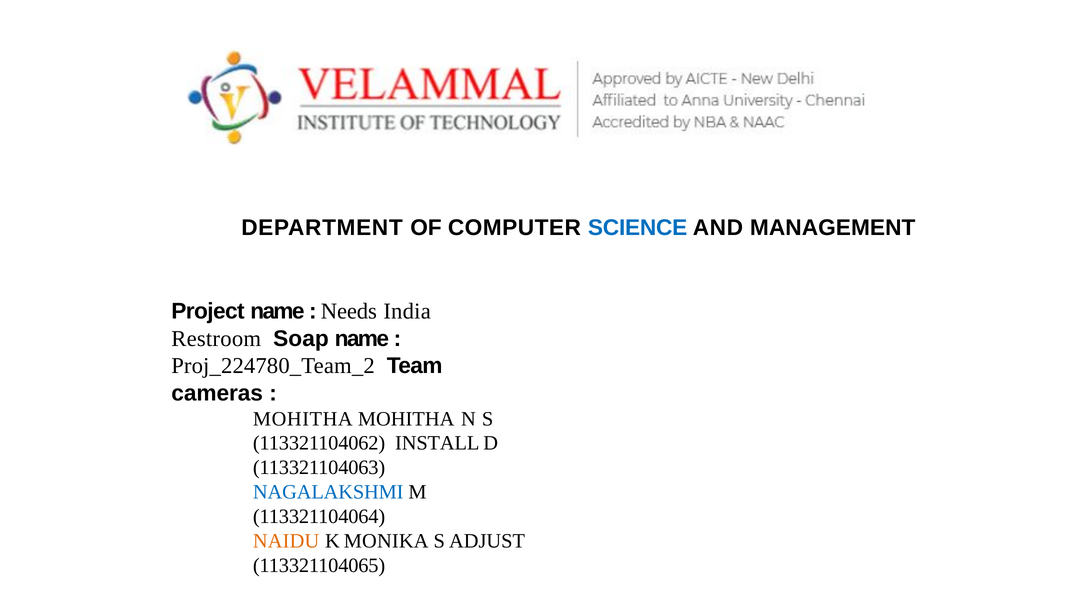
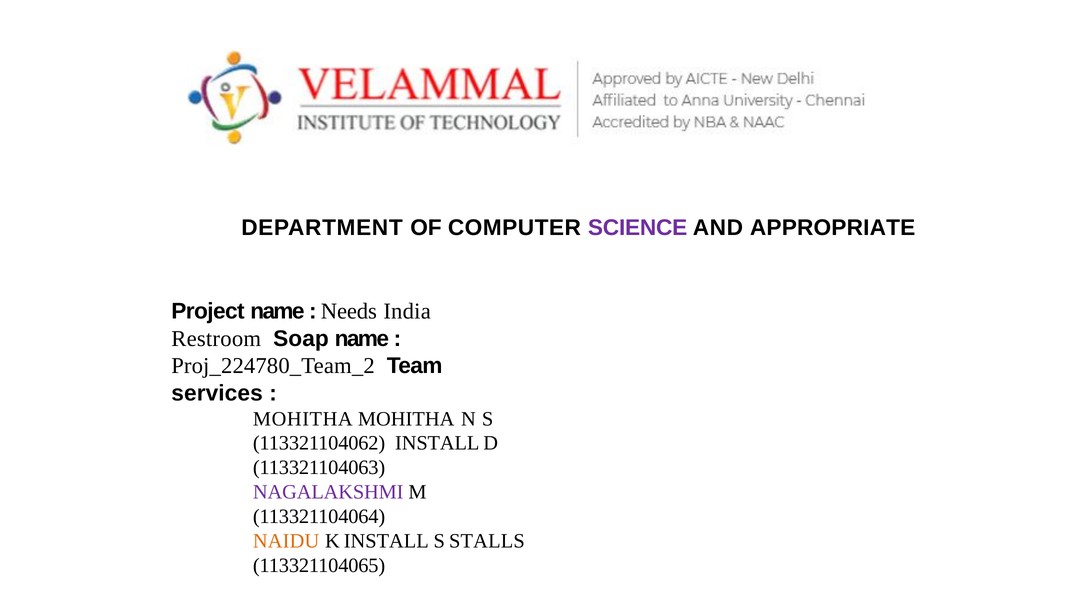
SCIENCE colour: blue -> purple
MANAGEMENT: MANAGEMENT -> APPROPRIATE
cameras: cameras -> services
NAGALAKSHMI colour: blue -> purple
K MONIKA: MONIKA -> INSTALL
ADJUST: ADJUST -> STALLS
